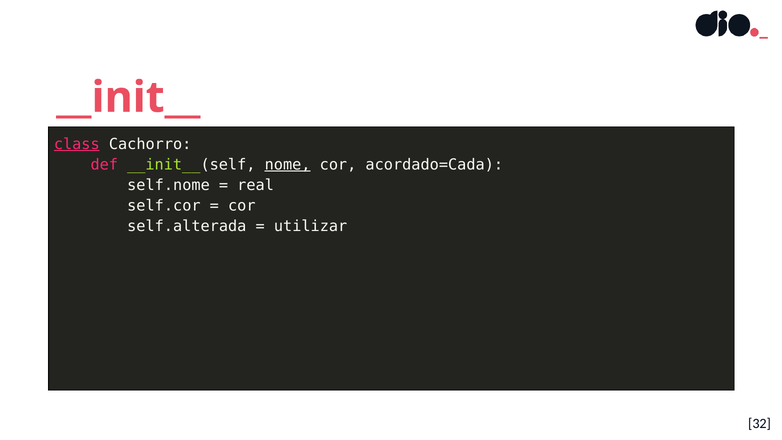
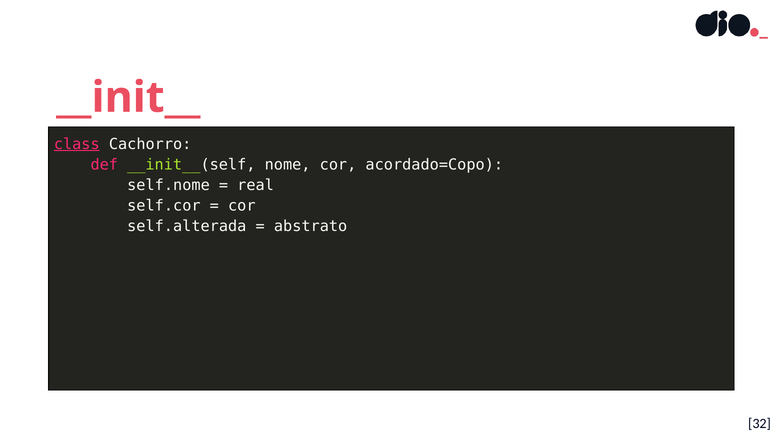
nome underline: present -> none
acordado=Cada: acordado=Cada -> acordado=Copo
utilizar: utilizar -> abstrato
